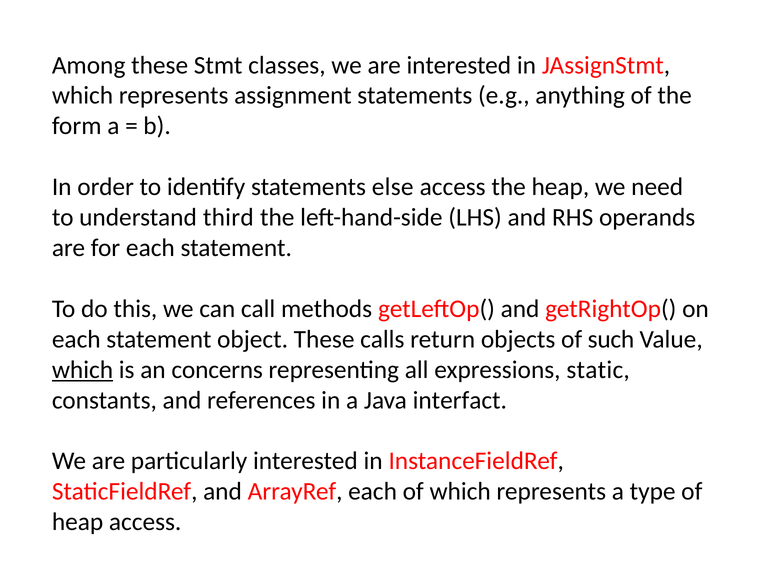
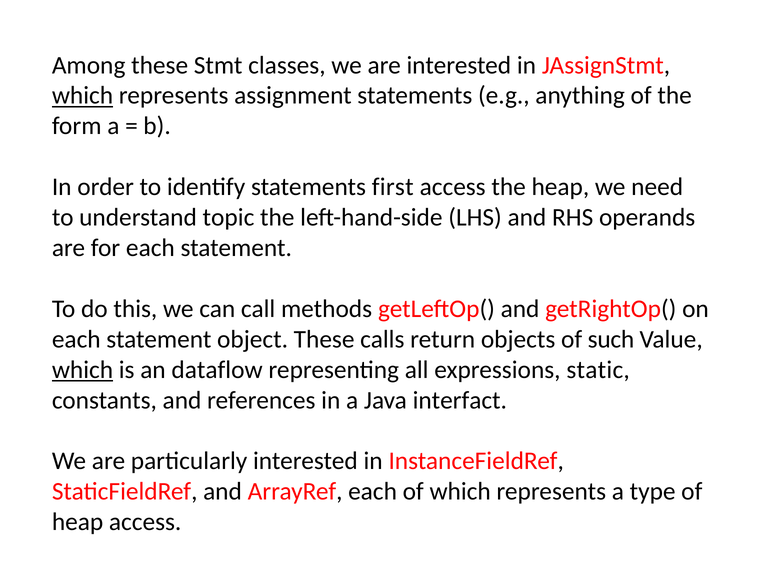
which at (83, 96) underline: none -> present
else: else -> first
third: third -> topic
concerns: concerns -> dataflow
